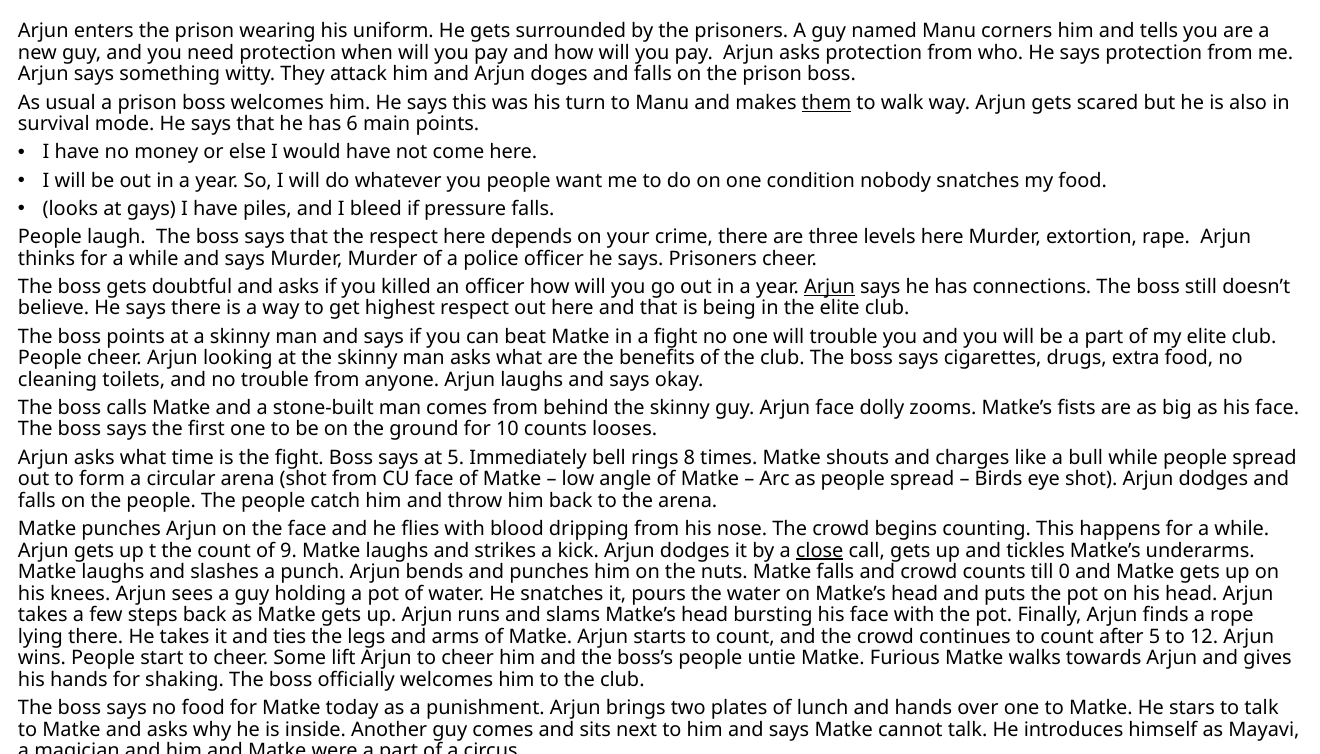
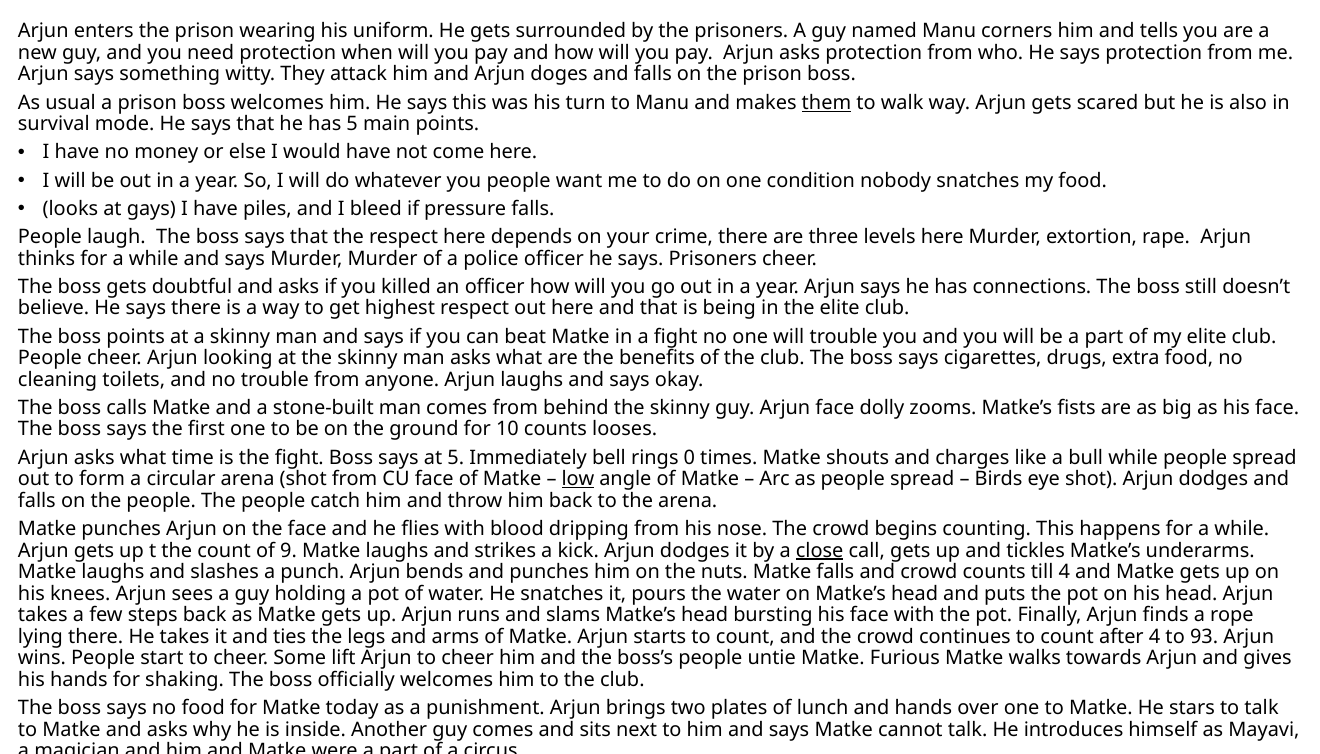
has 6: 6 -> 5
Arjun at (830, 287) underline: present -> none
8: 8 -> 0
low underline: none -> present
till 0: 0 -> 4
after 5: 5 -> 4
12: 12 -> 93
